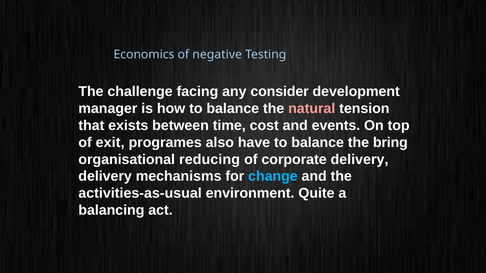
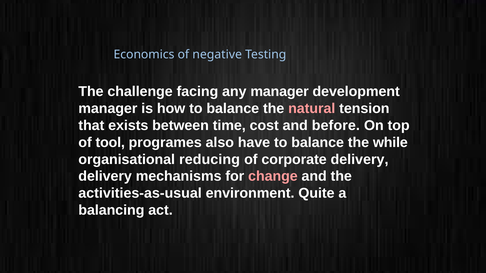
any consider: consider -> manager
events: events -> before
exit: exit -> tool
bring: bring -> while
change colour: light blue -> pink
